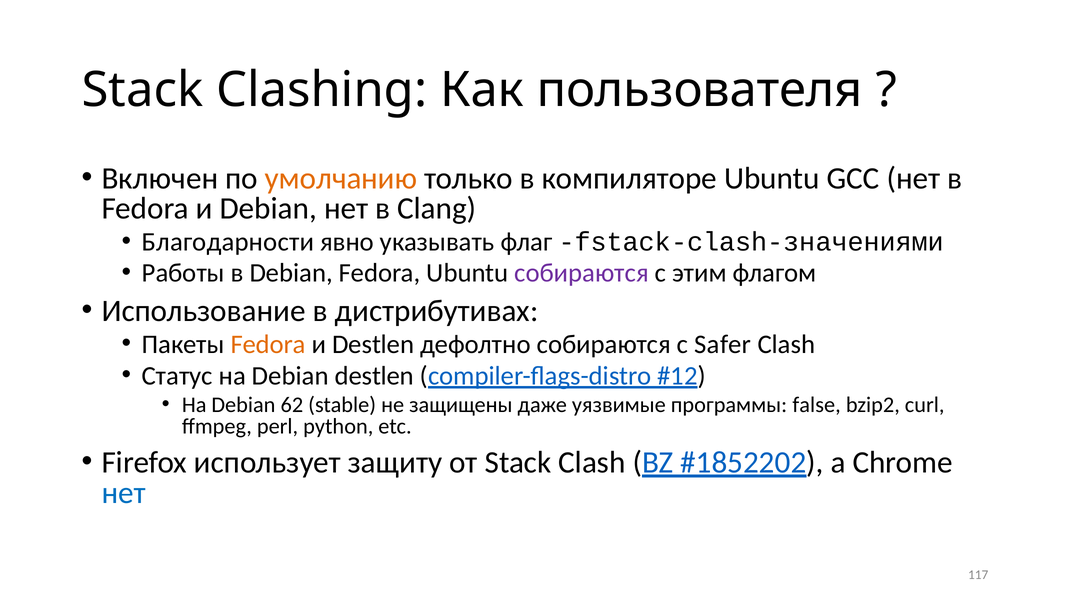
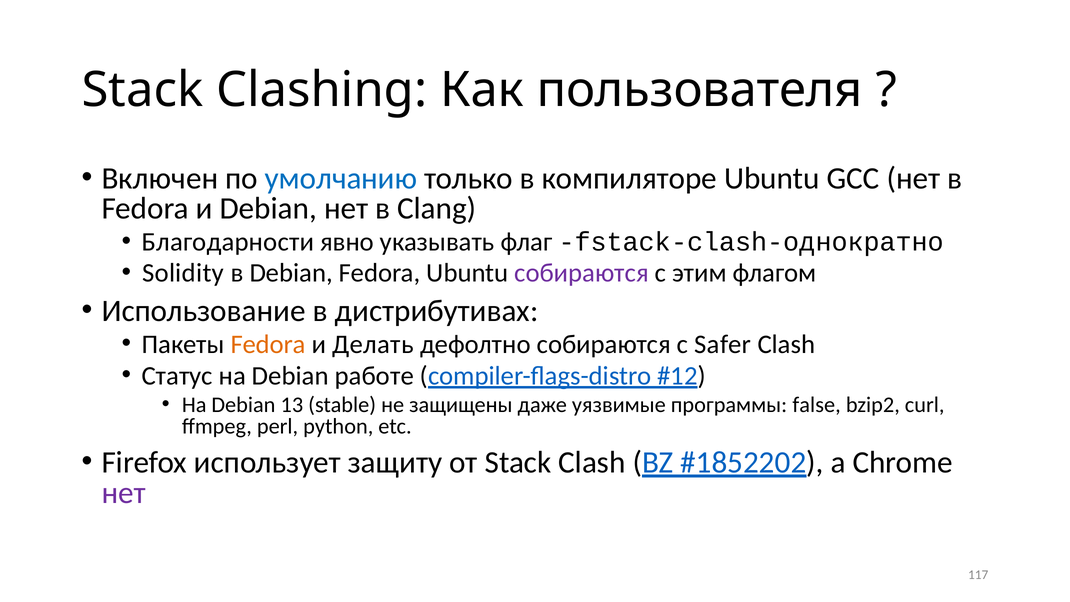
умолчанию colour: orange -> blue
fstack-clash-значениями: fstack-clash-значениями -> fstack-clash-однократно
Работы: Работы -> Solidity
и Destlen: Destlen -> Делать
Debian destlen: destlen -> работе
62: 62 -> 13
нет at (124, 493) colour: blue -> purple
